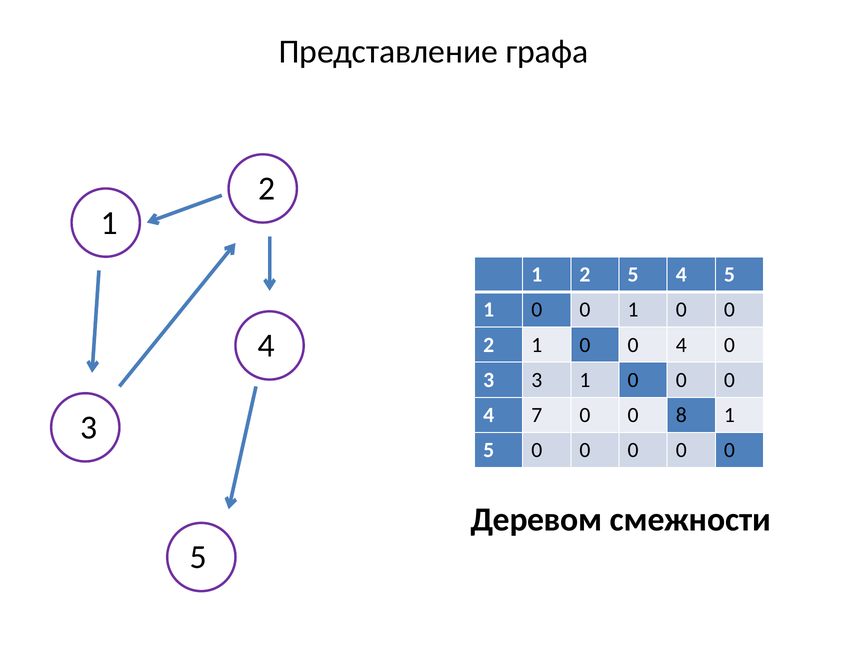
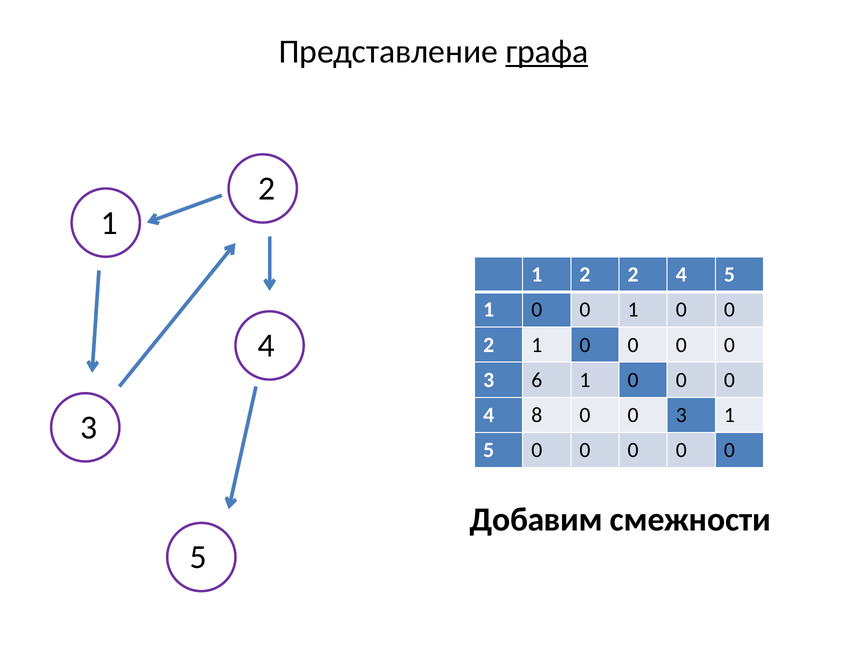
графа underline: none -> present
2 5: 5 -> 2
4 at (681, 345): 4 -> 0
3 3: 3 -> 6
7: 7 -> 8
8 at (681, 415): 8 -> 3
Деревом: Деревом -> Добавим
